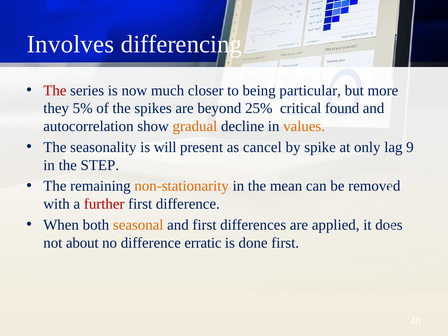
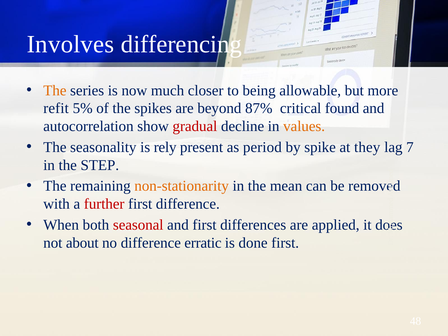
The at (55, 90) colour: red -> orange
particular: particular -> allowable
they: they -> refit
25%: 25% -> 87%
gradual colour: orange -> red
will: will -> rely
cancel: cancel -> period
only: only -> they
9: 9 -> 7
seasonal colour: orange -> red
